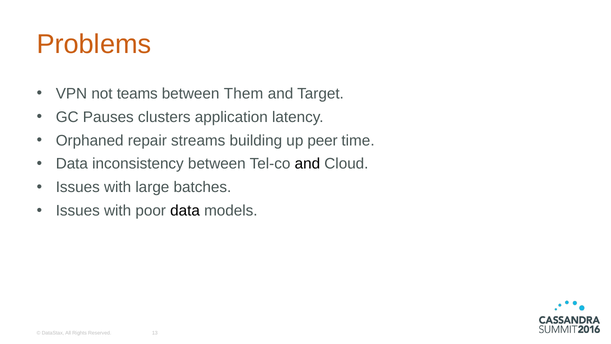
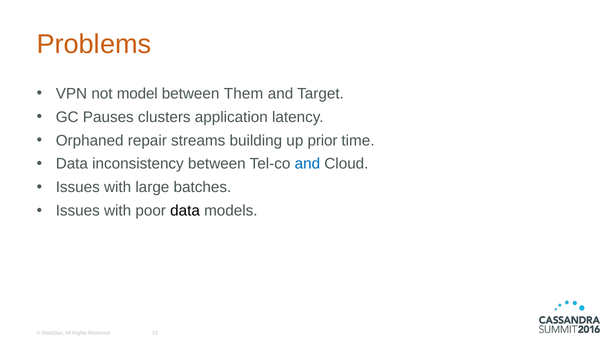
teams: teams -> model
peer: peer -> prior
and at (307, 164) colour: black -> blue
